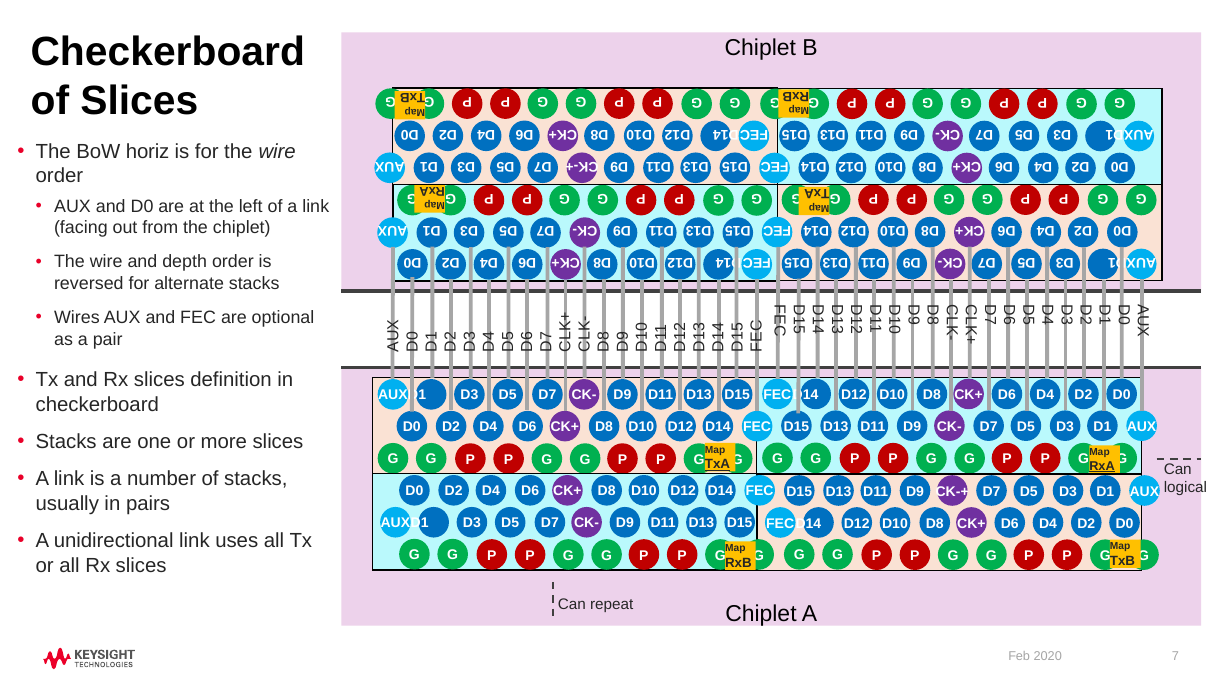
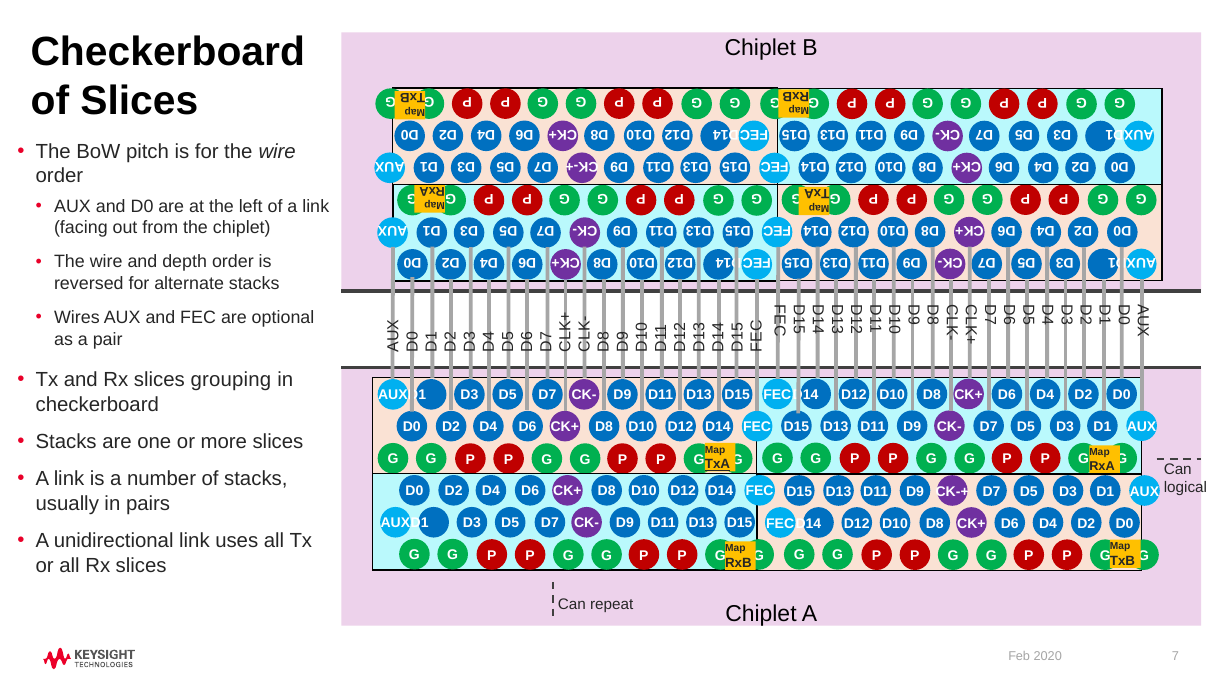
horiz: horiz -> pitch
definition: definition -> grouping
RxA underline: present -> none
